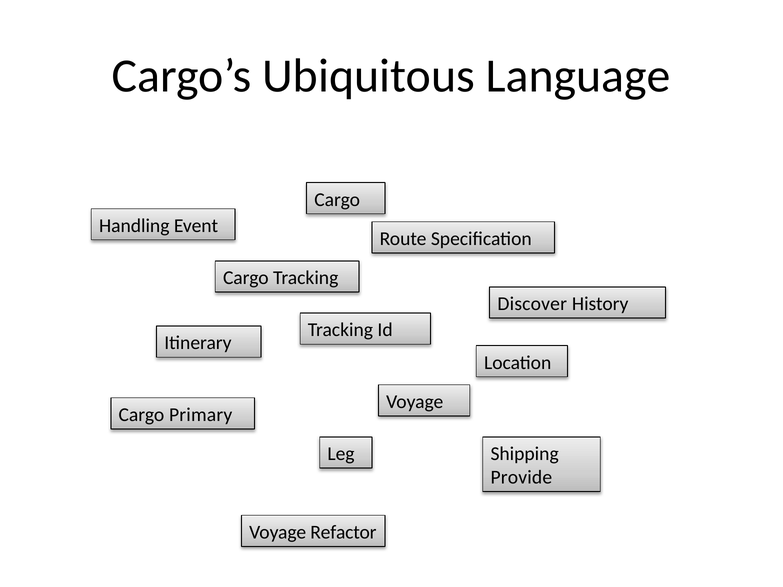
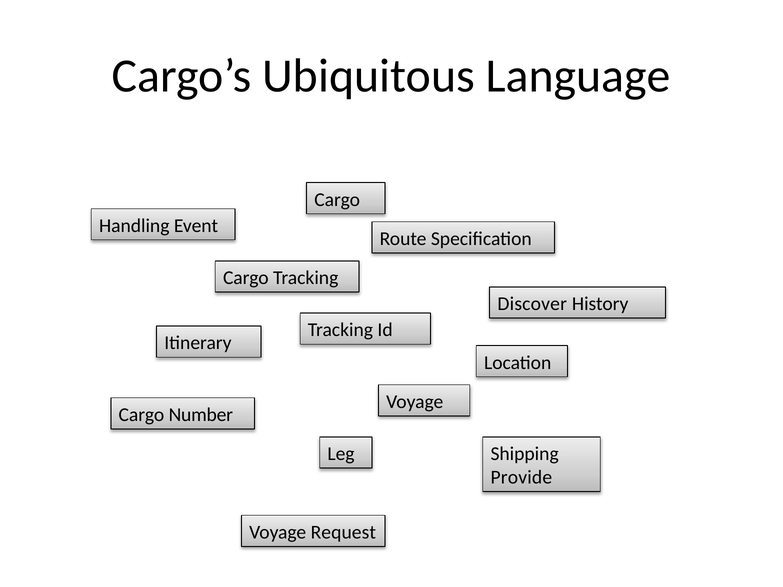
Primary: Primary -> Number
Refactor: Refactor -> Request
